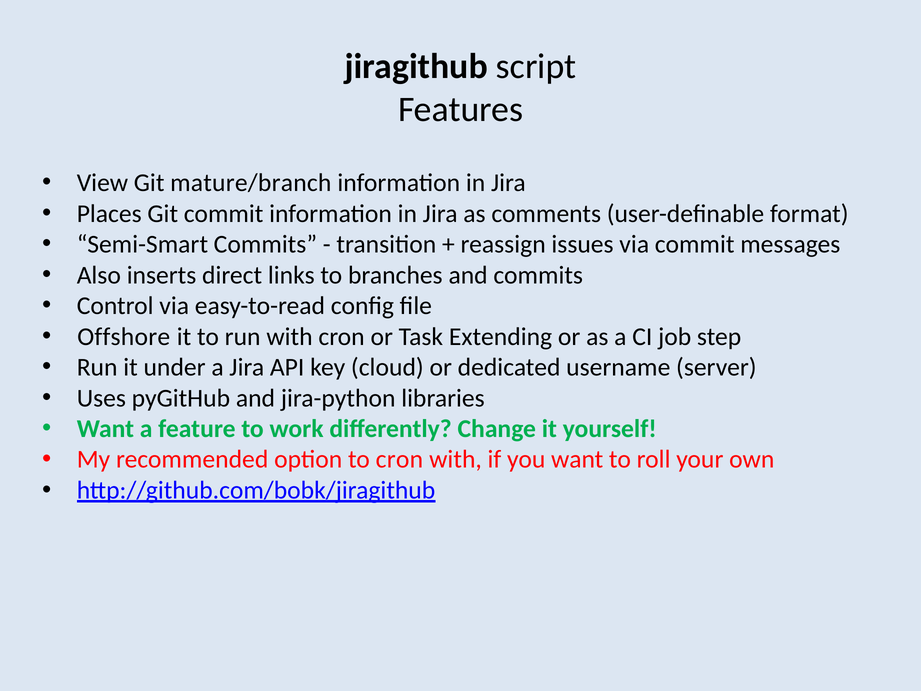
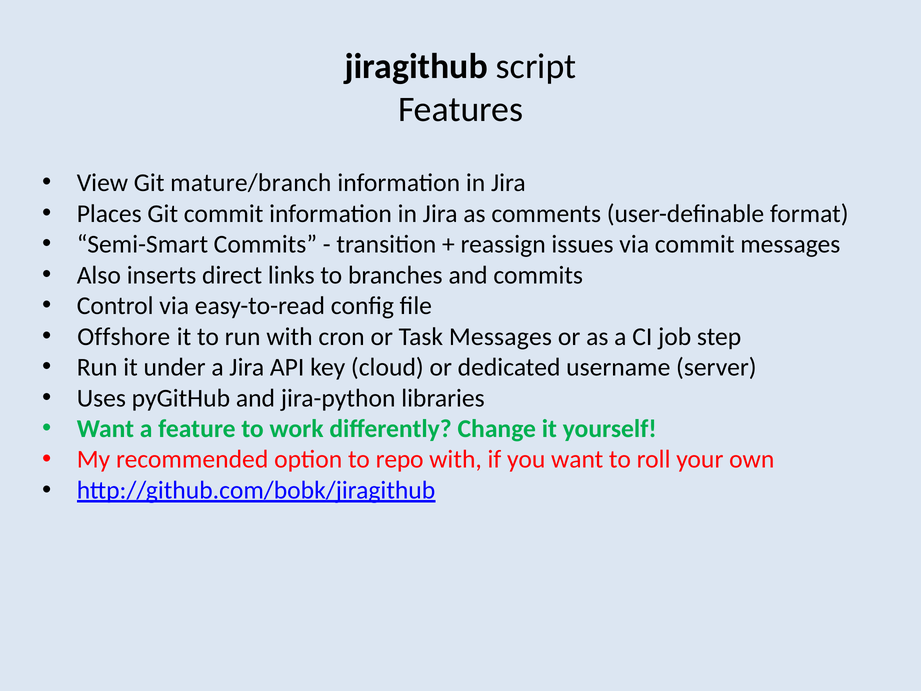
Task Extending: Extending -> Messages
to cron: cron -> repo
